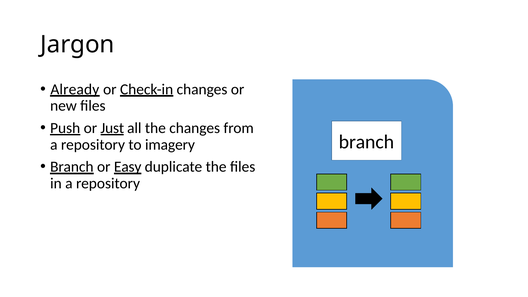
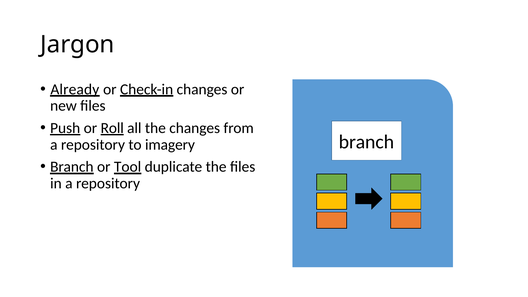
Just: Just -> Roll
Easy: Easy -> Tool
